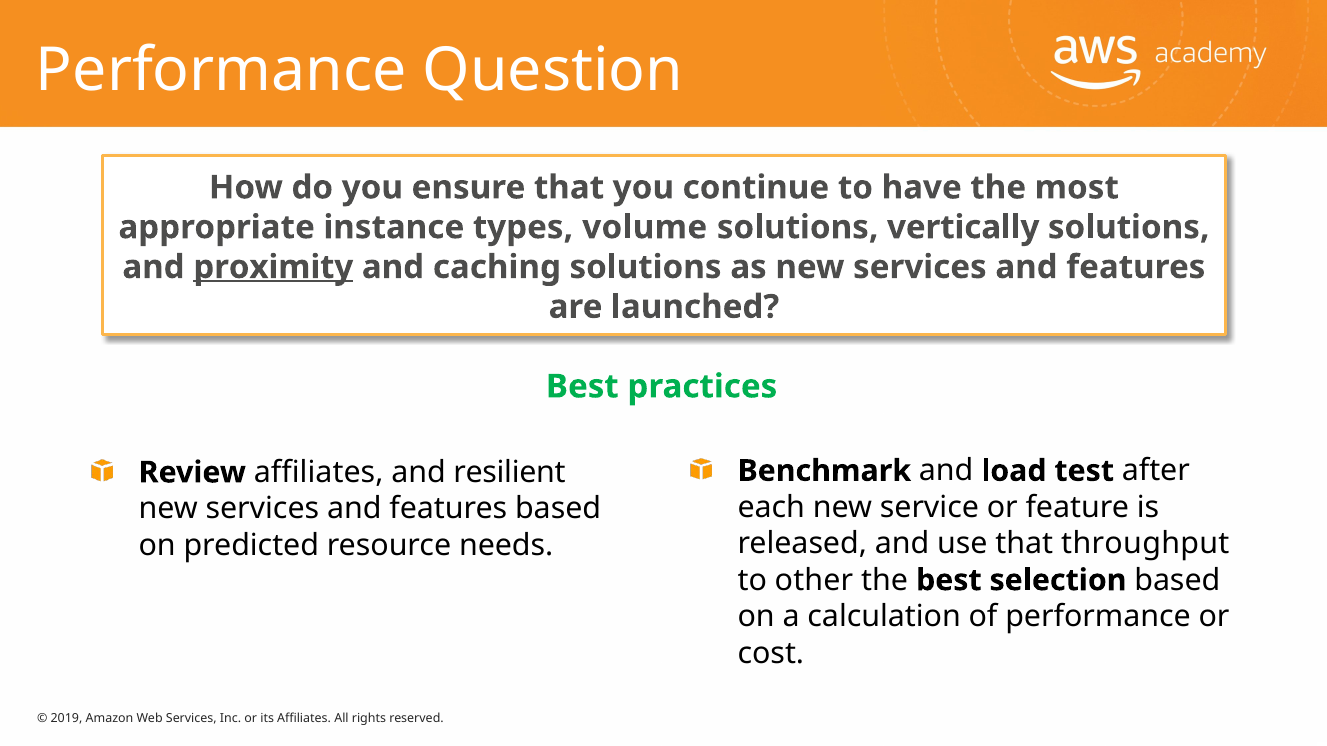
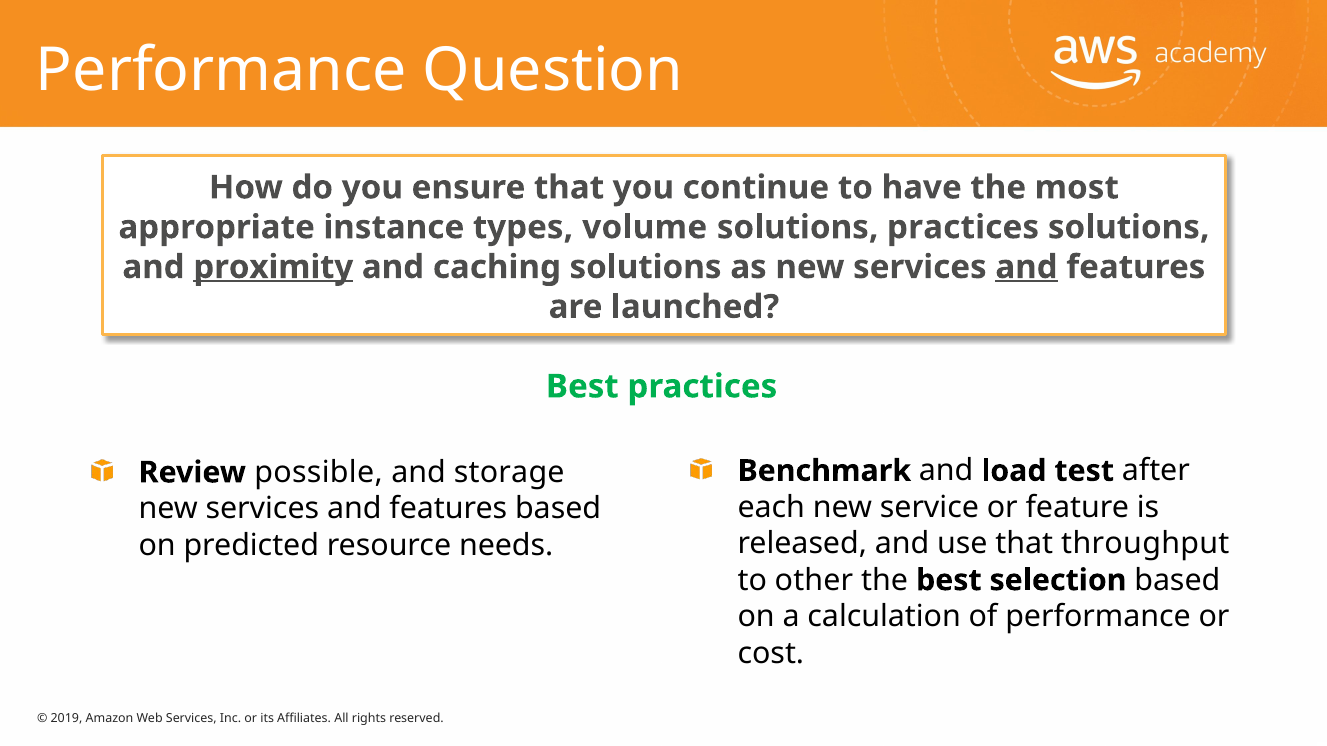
solutions vertically: vertically -> practices
and at (1026, 267) underline: none -> present
Review affiliates: affiliates -> possible
resilient: resilient -> storage
